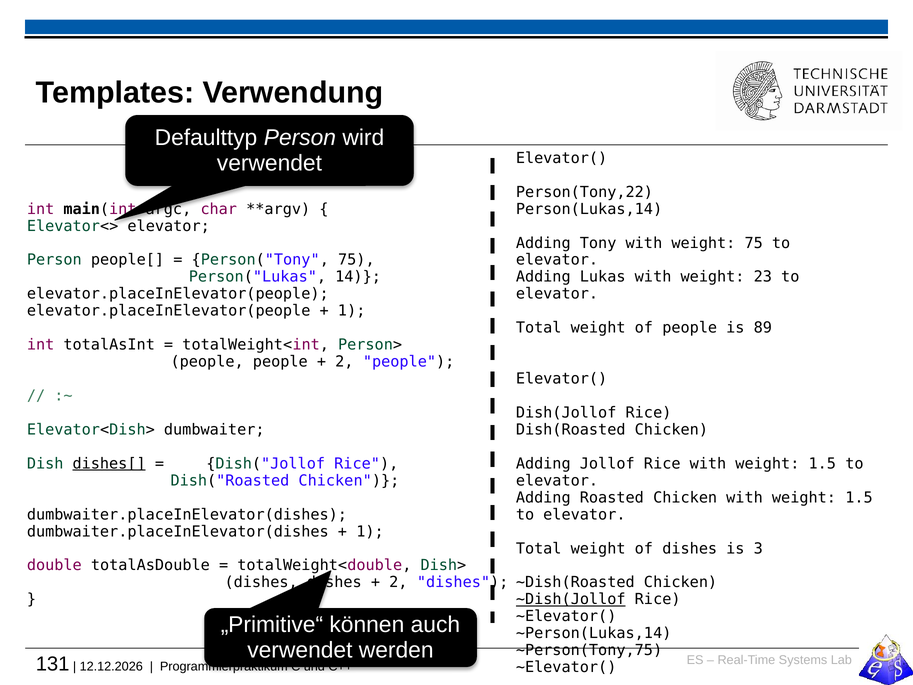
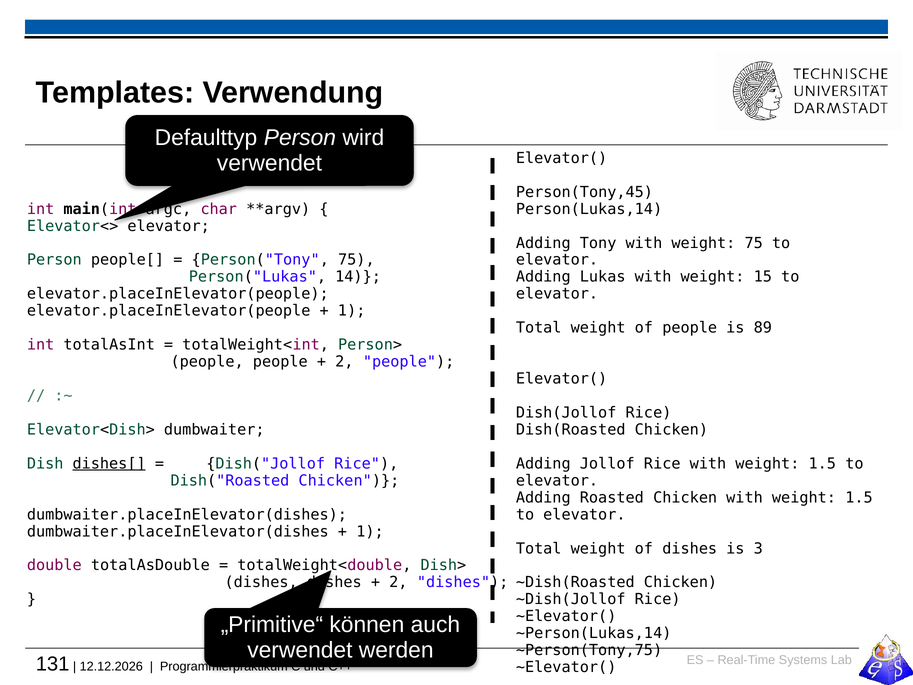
Person(Tony,22: Person(Tony,22 -> Person(Tony,45
23: 23 -> 15
~Dish(Jollof underline: present -> none
